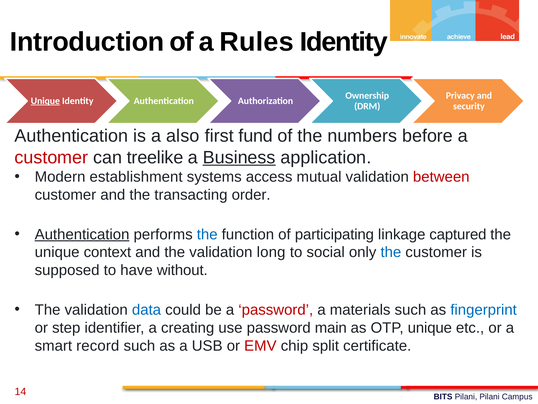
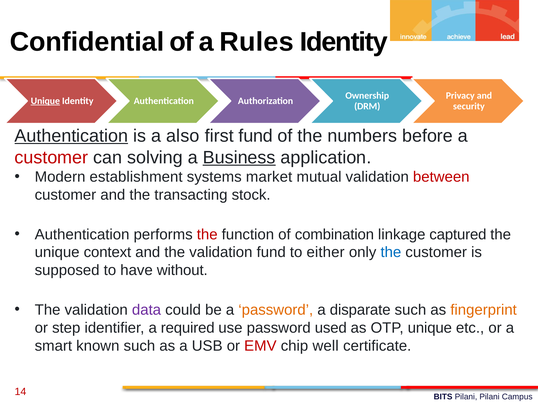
Introduction: Introduction -> Confidential
Authentication at (71, 136) underline: none -> present
treelike: treelike -> solving
access: access -> market
order: order -> stock
Authentication at (82, 234) underline: present -> none
the at (207, 234) colour: blue -> red
participating: participating -> combination
validation long: long -> fund
social: social -> either
data colour: blue -> purple
password at (276, 309) colour: red -> orange
materials: materials -> disparate
fingerprint colour: blue -> orange
creating: creating -> required
main: main -> used
record: record -> known
split: split -> well
